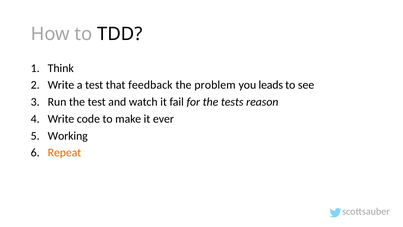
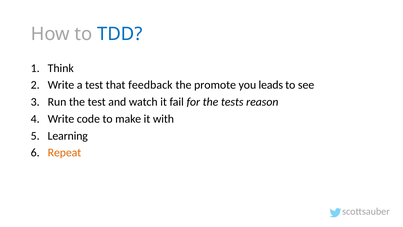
TDD colour: black -> blue
problem: problem -> promote
ever: ever -> with
Working: Working -> Learning
